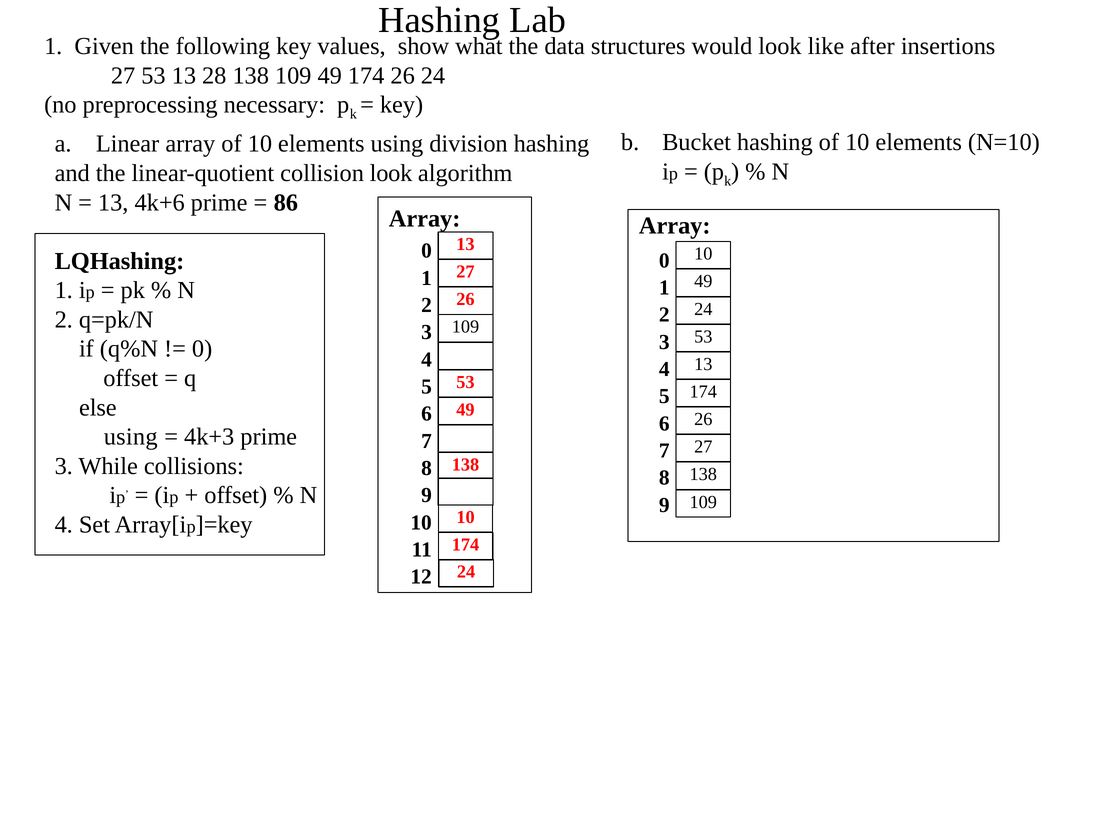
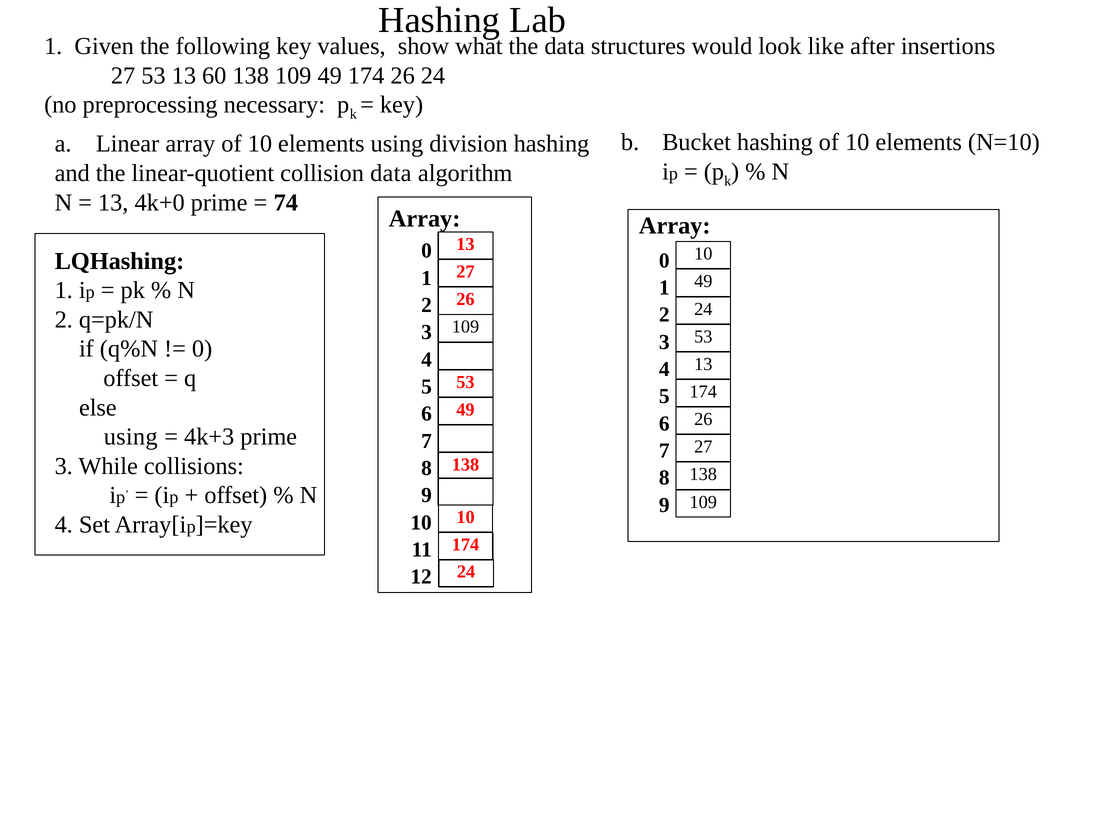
28: 28 -> 60
collision look: look -> data
4k+6: 4k+6 -> 4k+0
86: 86 -> 74
